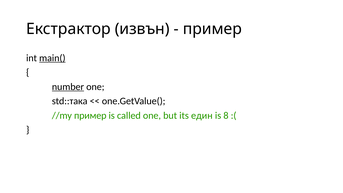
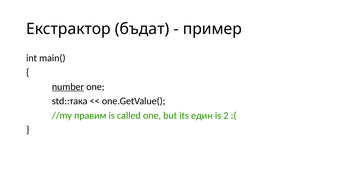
извън: извън -> бъдат
main( underline: present -> none
//my пример: пример -> правим
8: 8 -> 2
